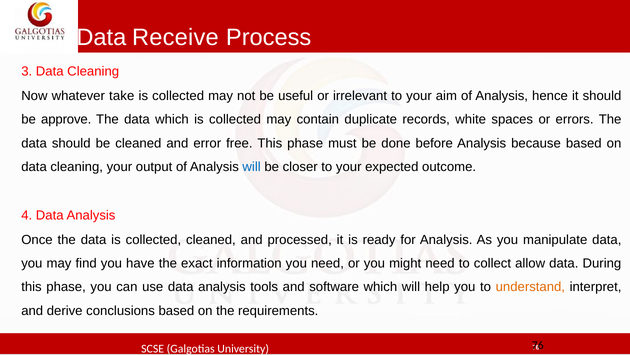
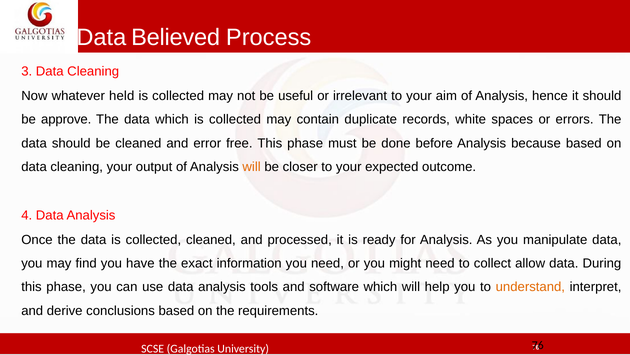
Receive: Receive -> Believed
take: take -> held
will at (252, 167) colour: blue -> orange
